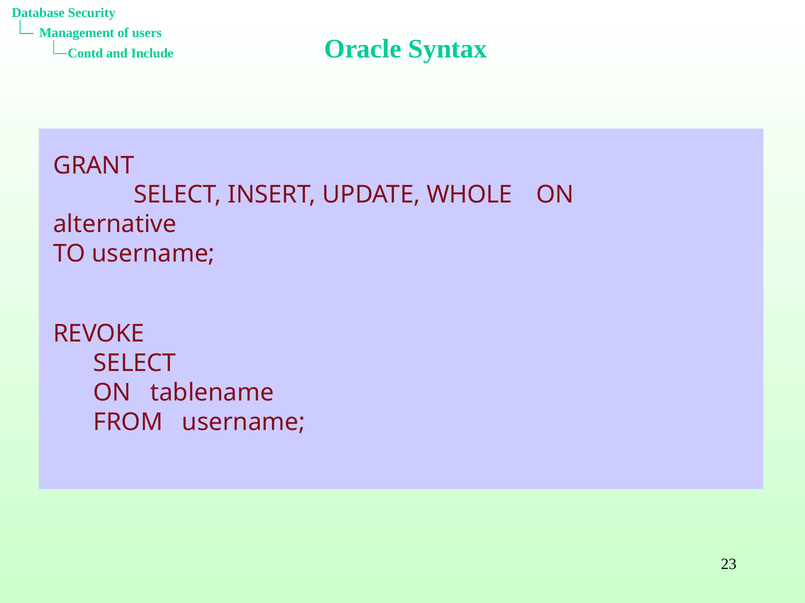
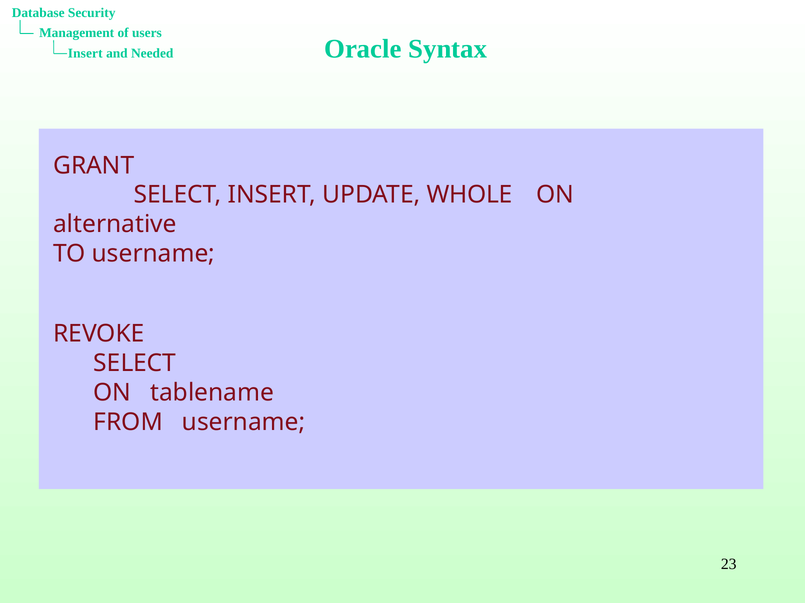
Contd at (85, 53): Contd -> Insert
Include: Include -> Needed
